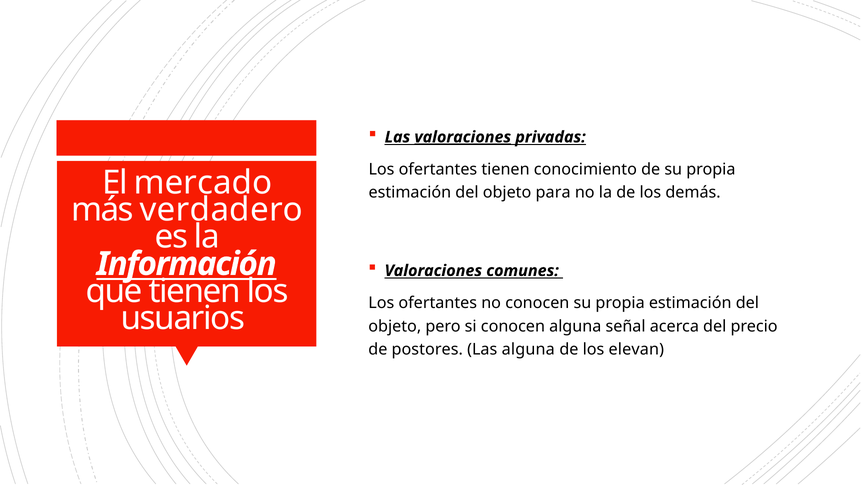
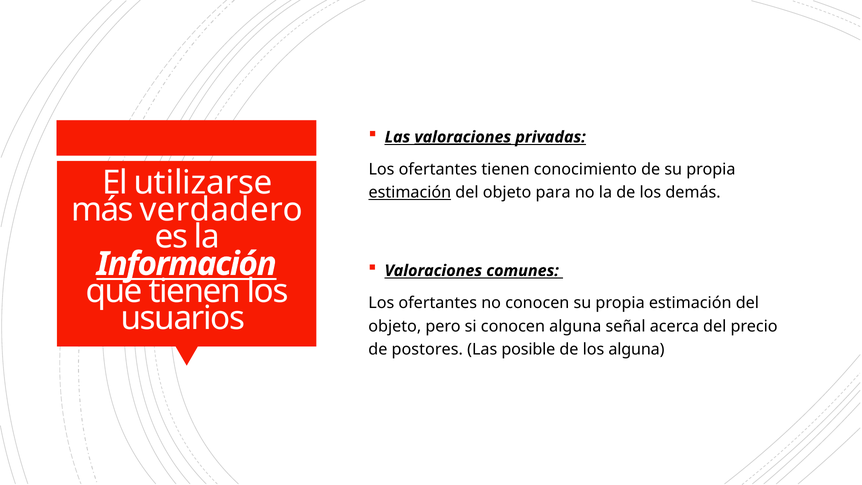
mercado: mercado -> utilizarse
estimación at (410, 193) underline: none -> present
Las alguna: alguna -> posible
los elevan: elevan -> alguna
